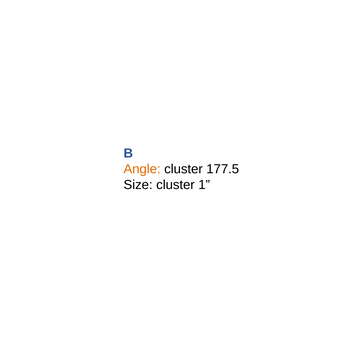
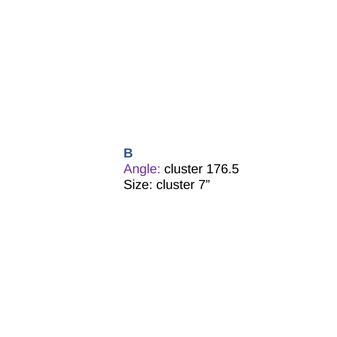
Angle colour: orange -> purple
177.5: 177.5 -> 176.5
1: 1 -> 7
